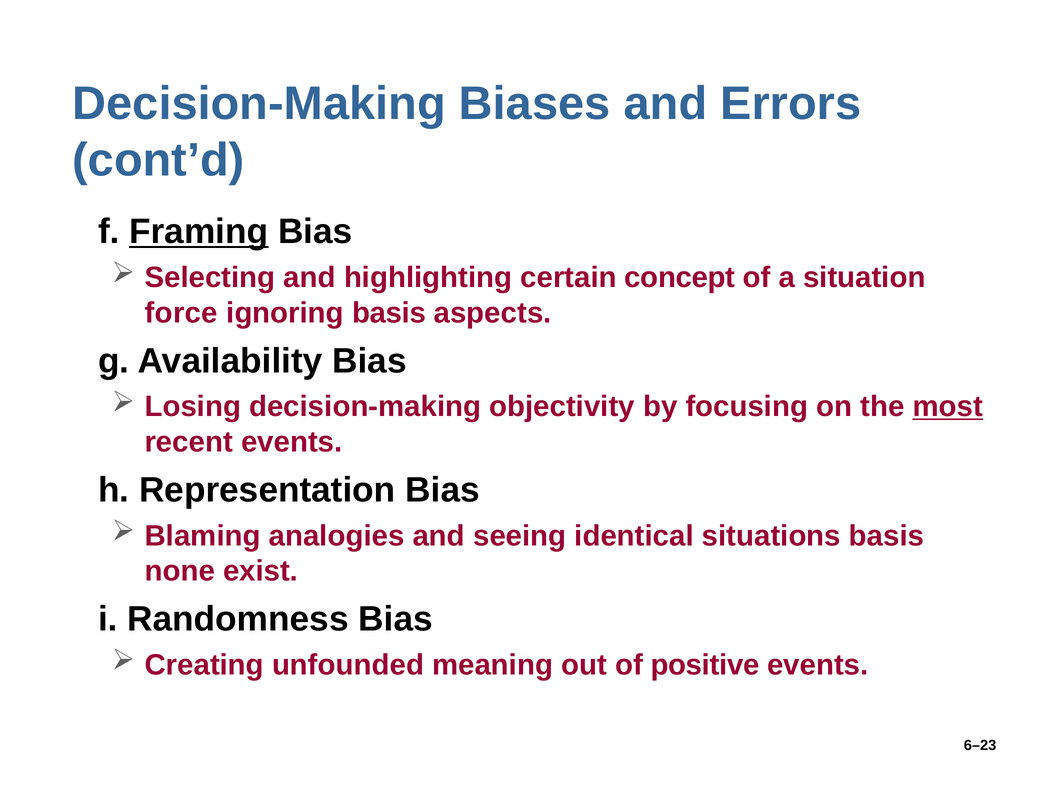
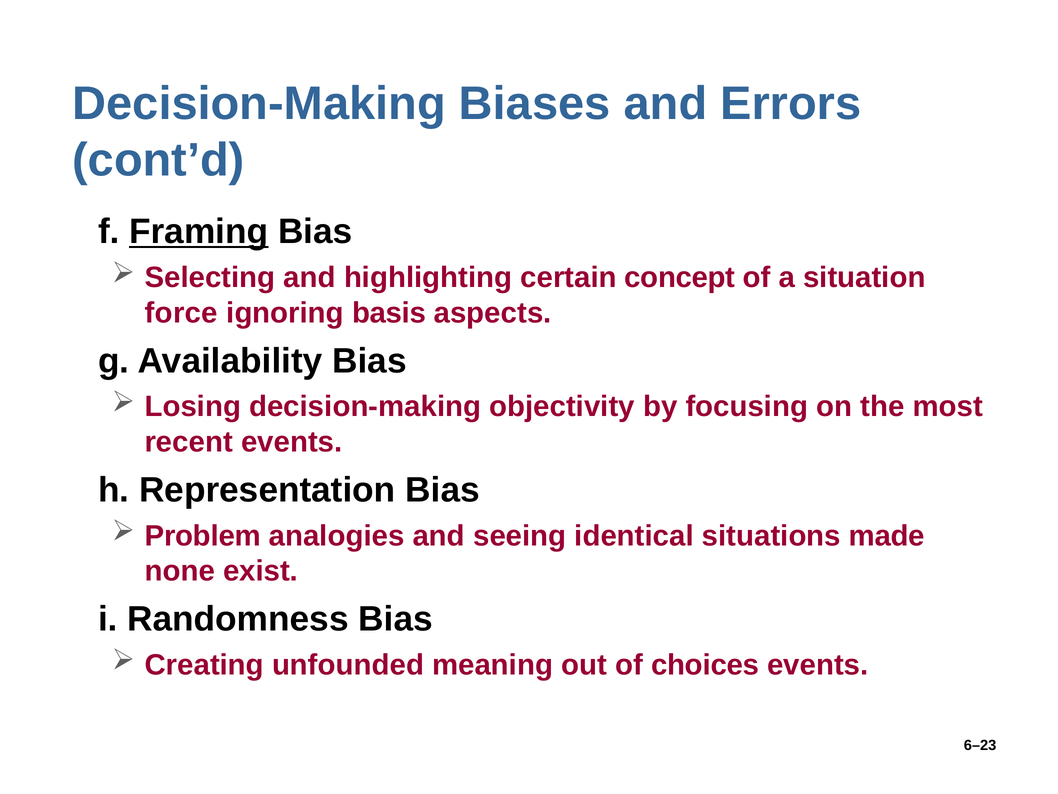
most underline: present -> none
Blaming: Blaming -> Problem
situations basis: basis -> made
positive: positive -> choices
